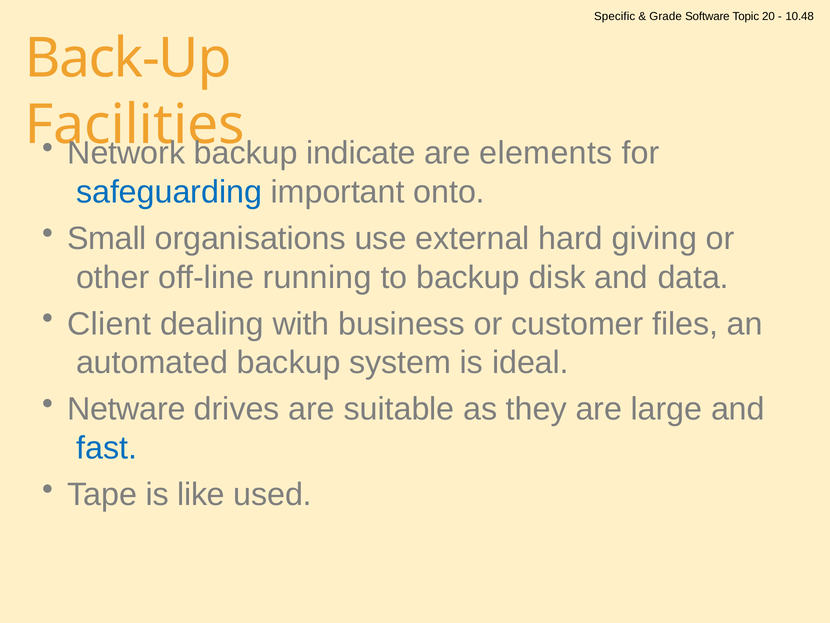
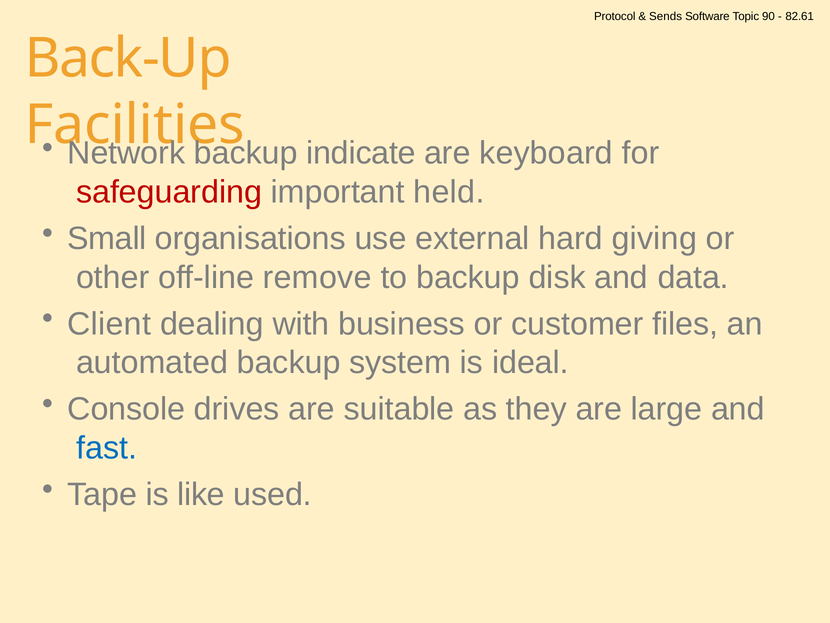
Specific: Specific -> Protocol
Grade: Grade -> Sends
20: 20 -> 90
10.48: 10.48 -> 82.61
elements: elements -> keyboard
safeguarding colour: blue -> red
onto: onto -> held
running: running -> remove
Netware: Netware -> Console
